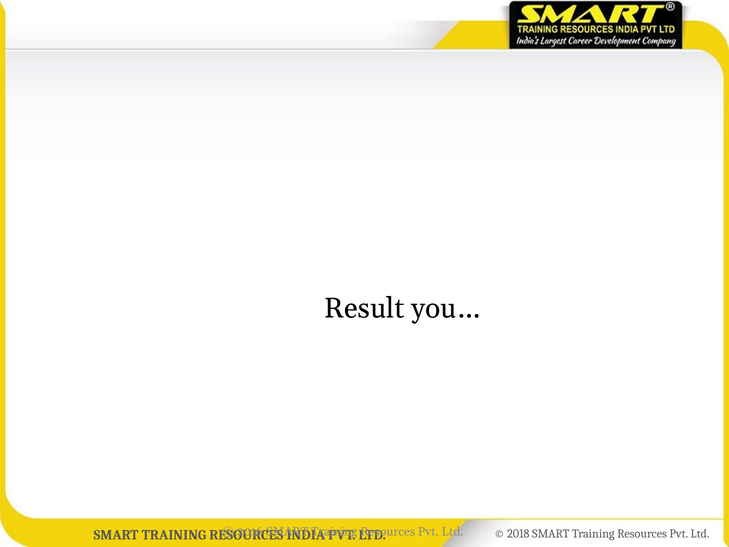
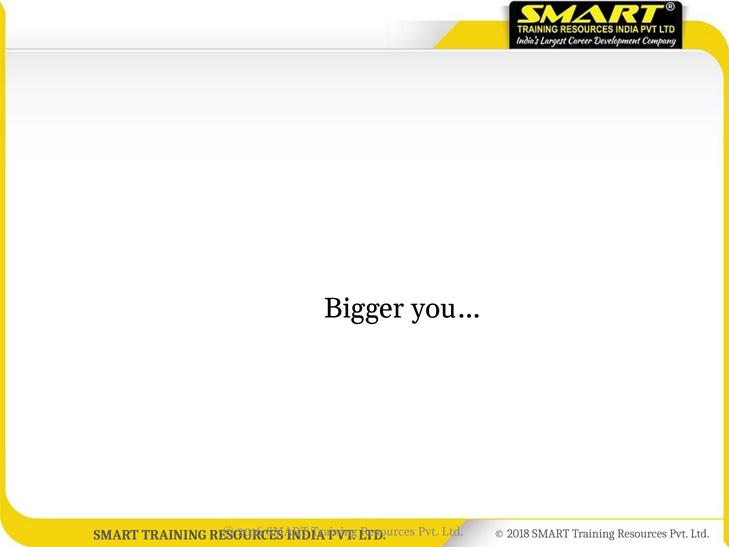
Result: Result -> Bigger
